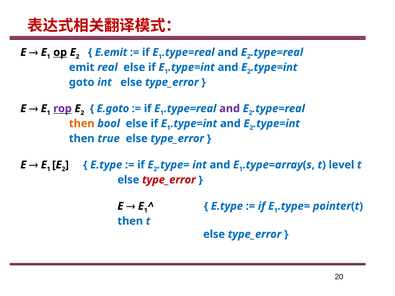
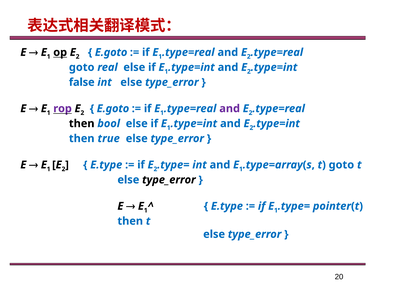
E.emit at (111, 52): E.emit -> E.goto
emit at (82, 67): emit -> goto
goto: goto -> false
then at (82, 124) colour: orange -> black
t level: level -> goto
type_error at (169, 180) colour: red -> black
